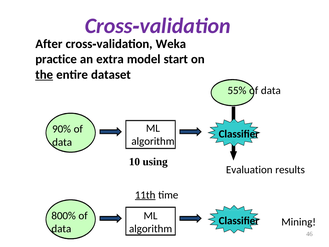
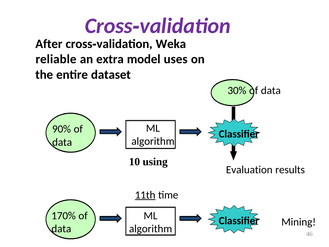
practice: practice -> reliable
start: start -> uses
the underline: present -> none
55%: 55% -> 30%
800%: 800% -> 170%
